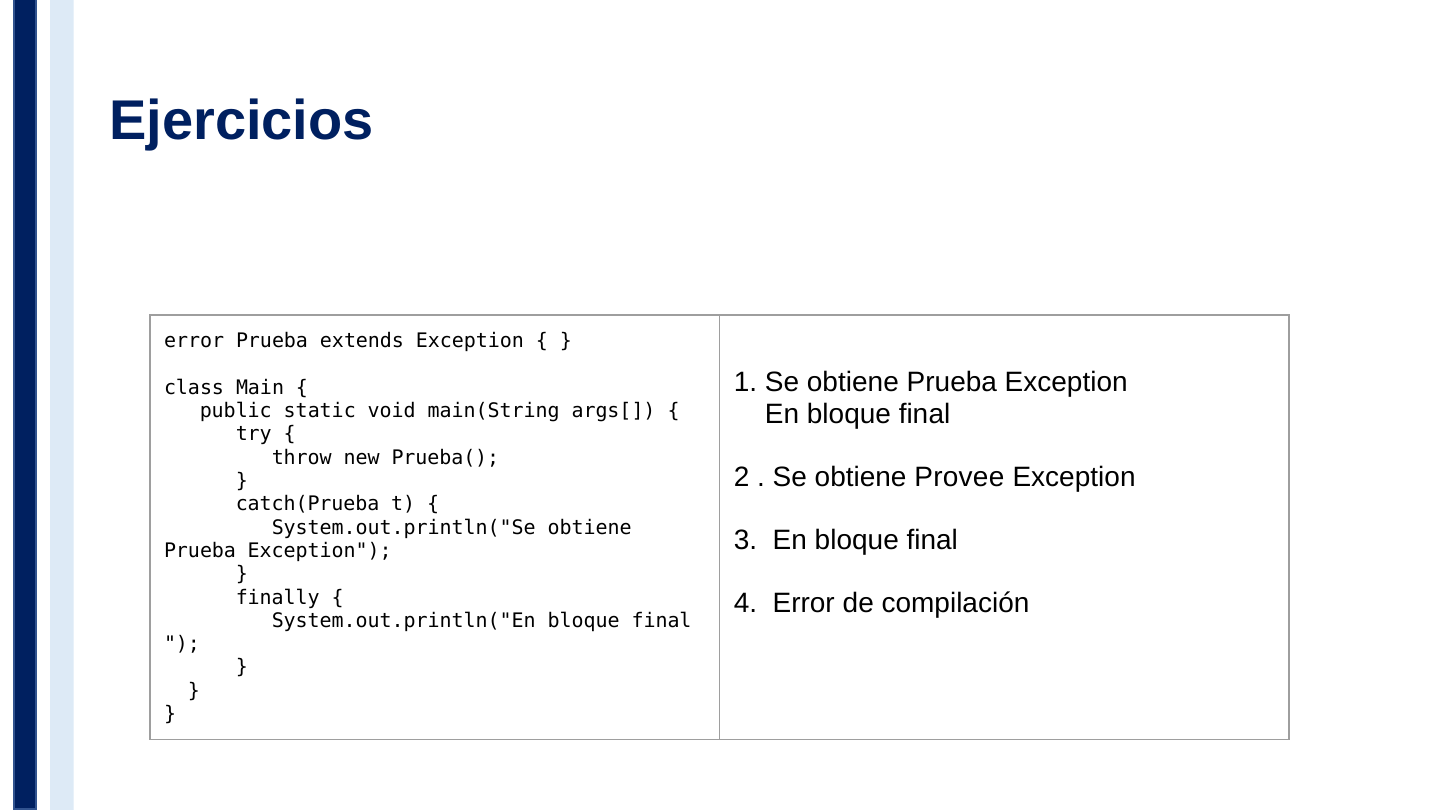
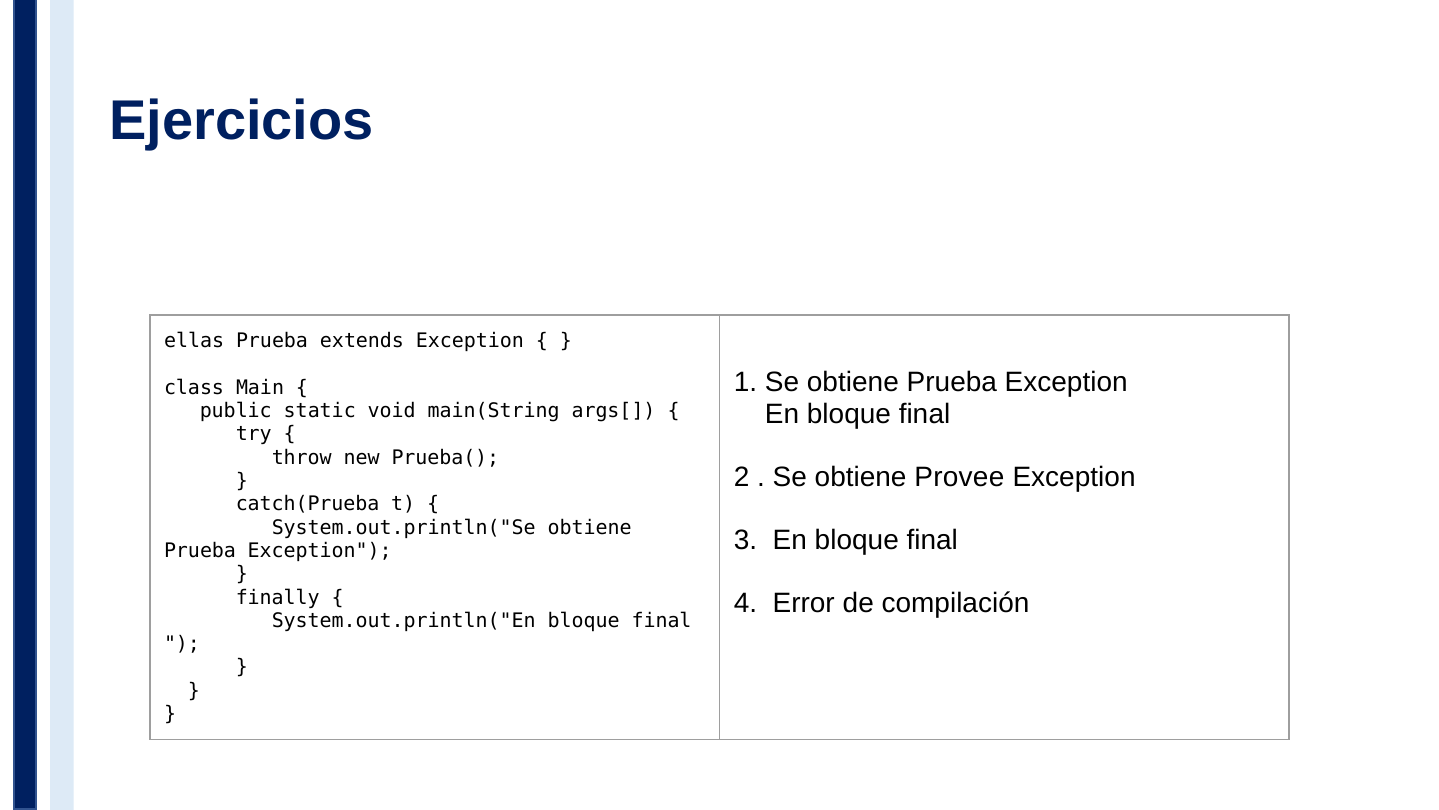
error at (194, 341): error -> ellas
